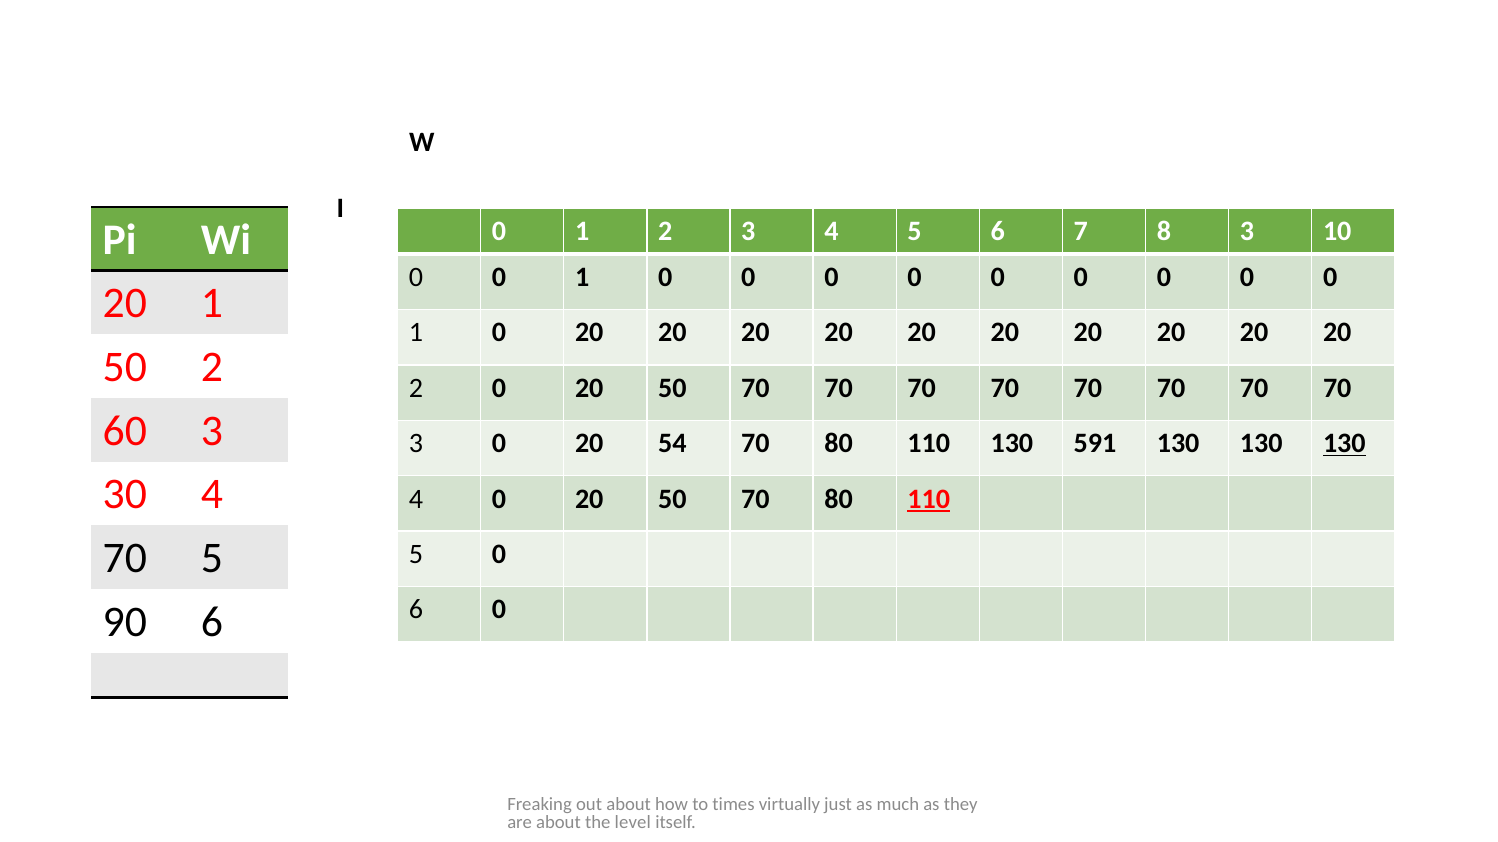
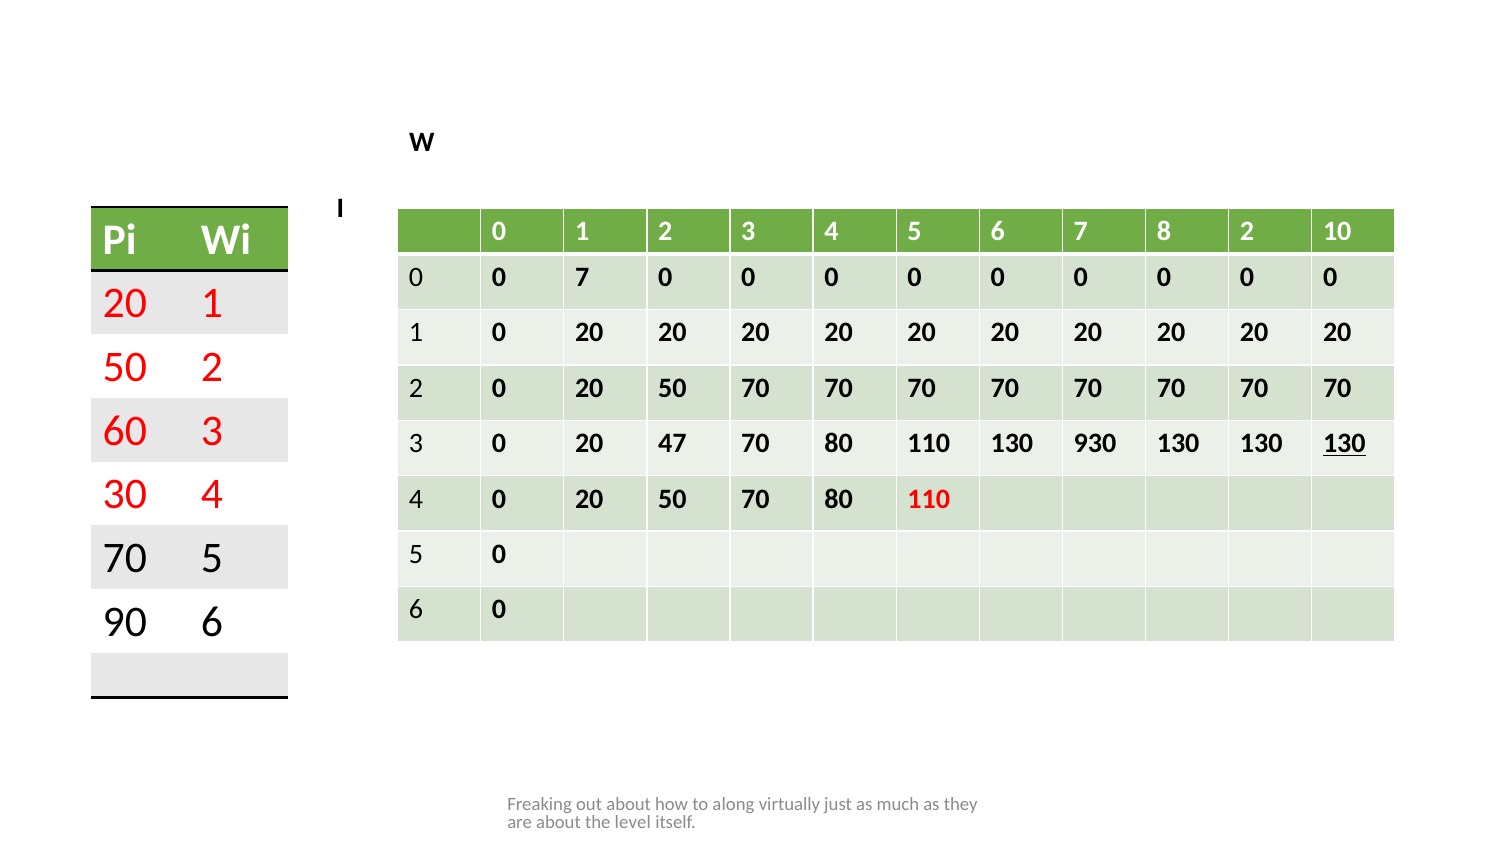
8 3: 3 -> 2
1 at (582, 277): 1 -> 7
54: 54 -> 47
591: 591 -> 930
110 at (929, 499) underline: present -> none
times: times -> along
